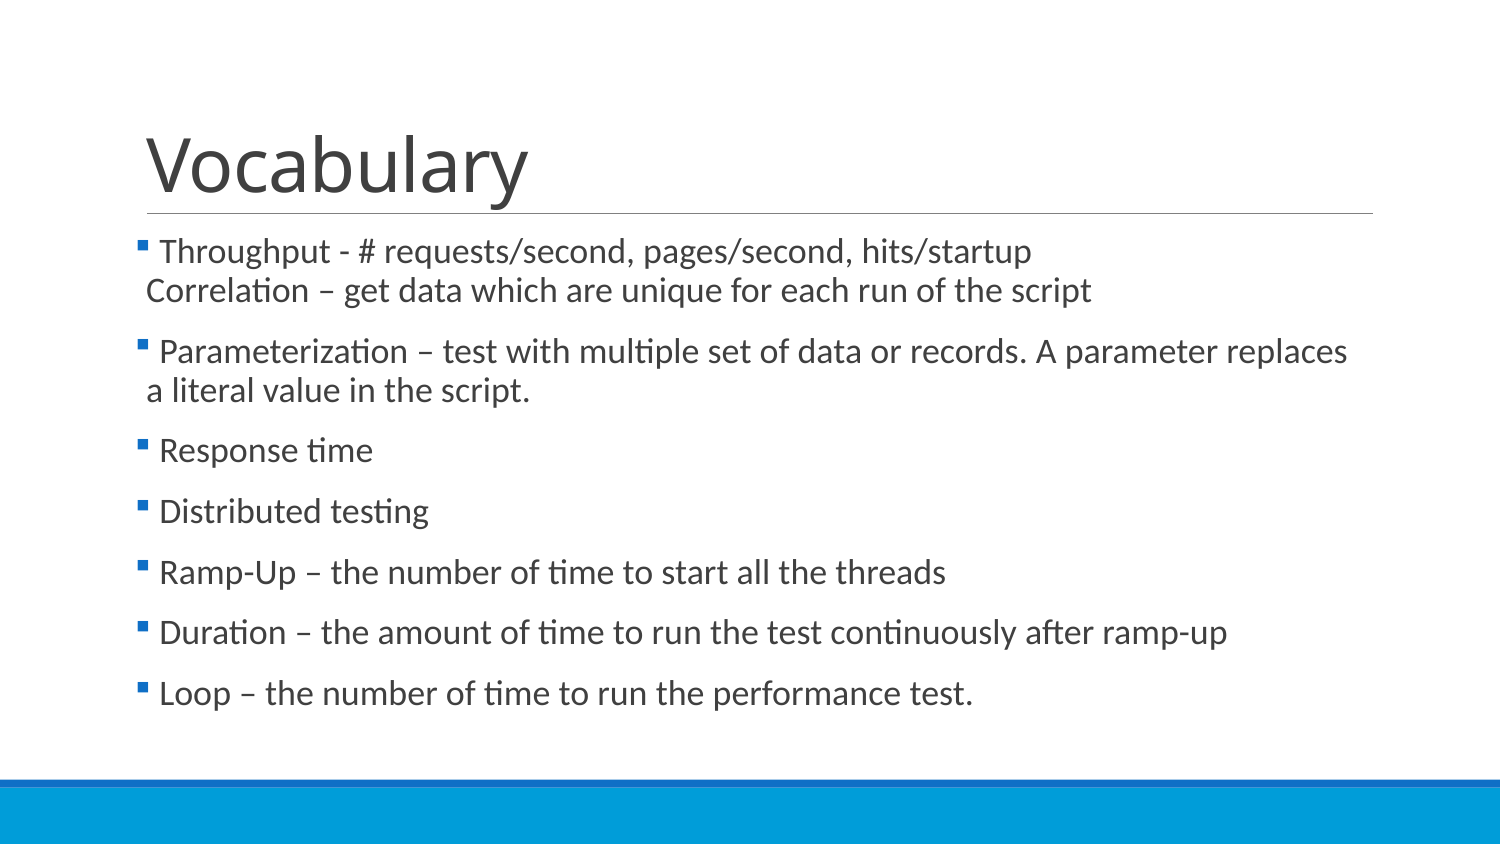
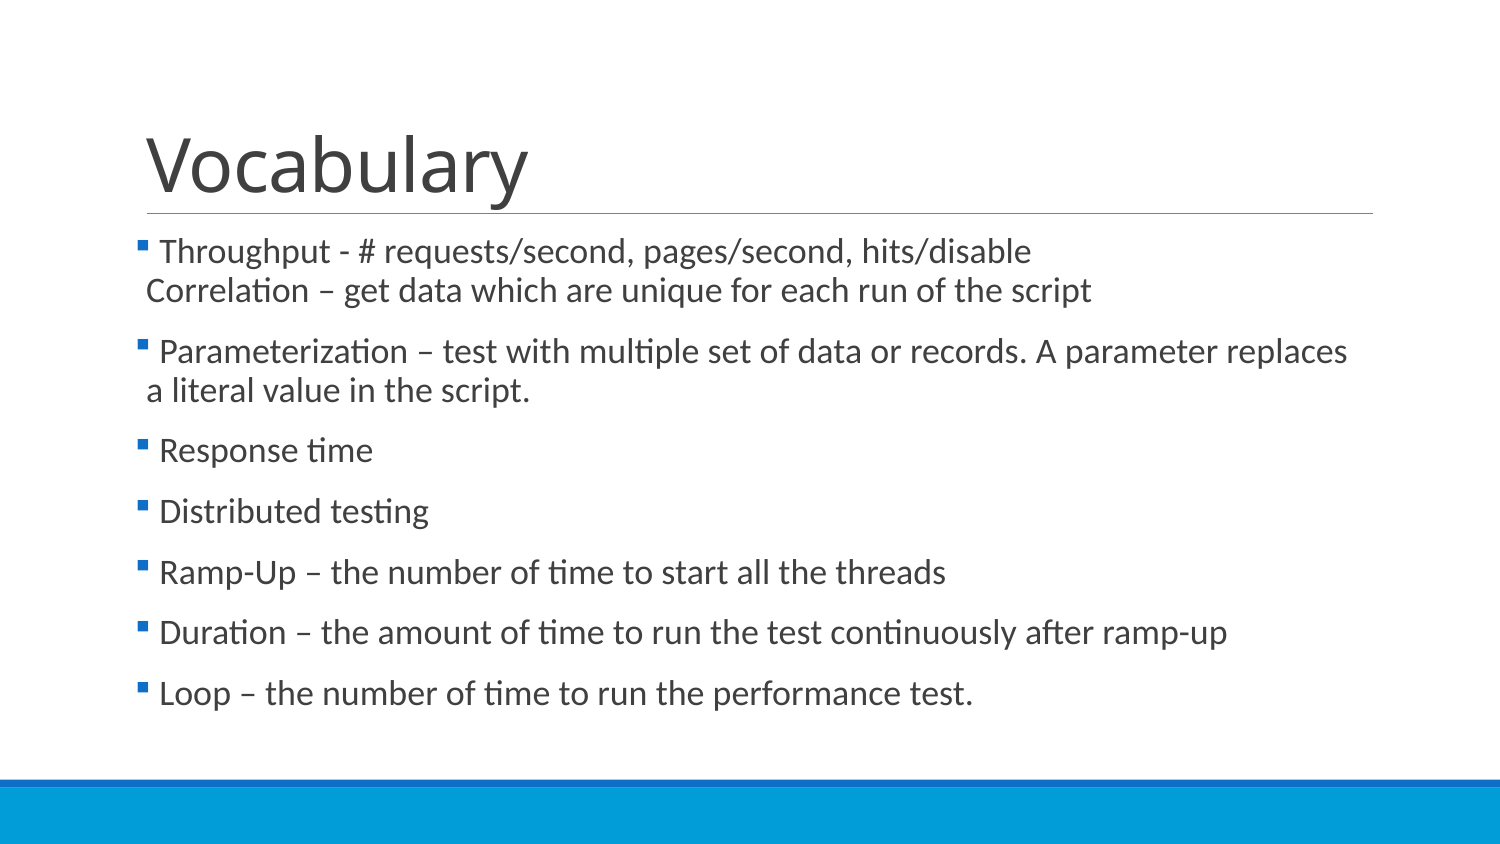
hits/startup: hits/startup -> hits/disable
